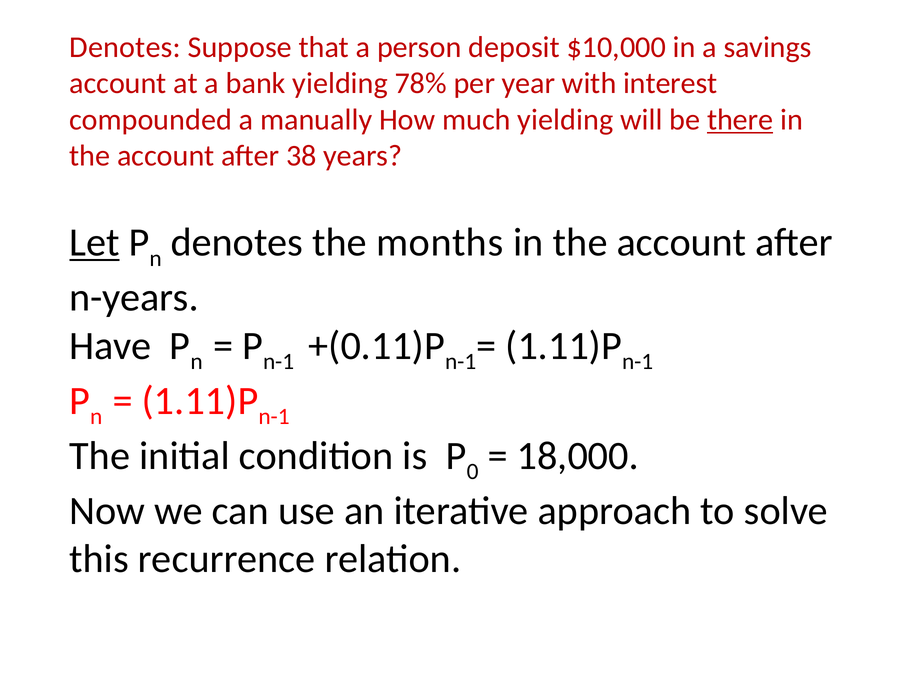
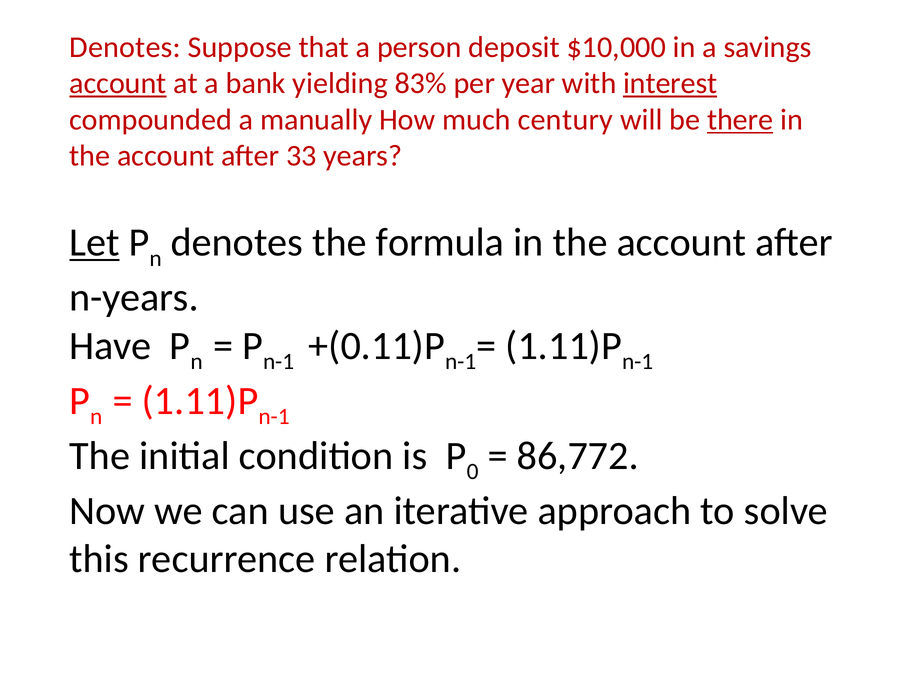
account at (118, 84) underline: none -> present
78%: 78% -> 83%
interest underline: none -> present
much yielding: yielding -> century
38: 38 -> 33
months: months -> formula
18,000: 18,000 -> 86,772
